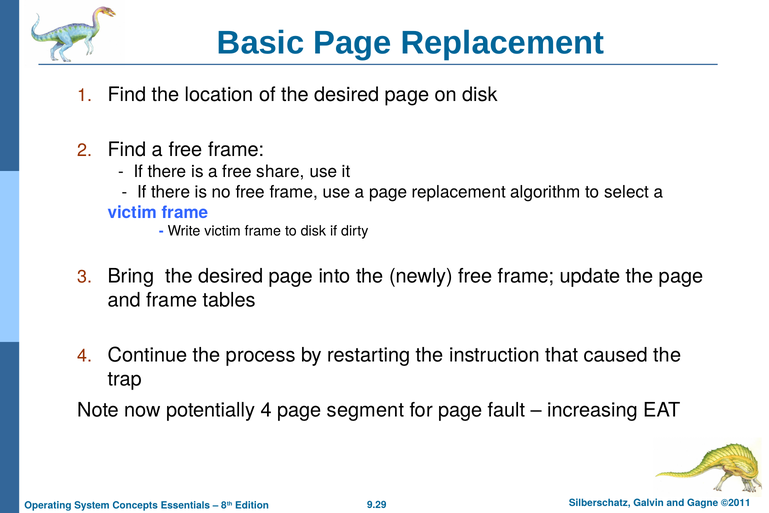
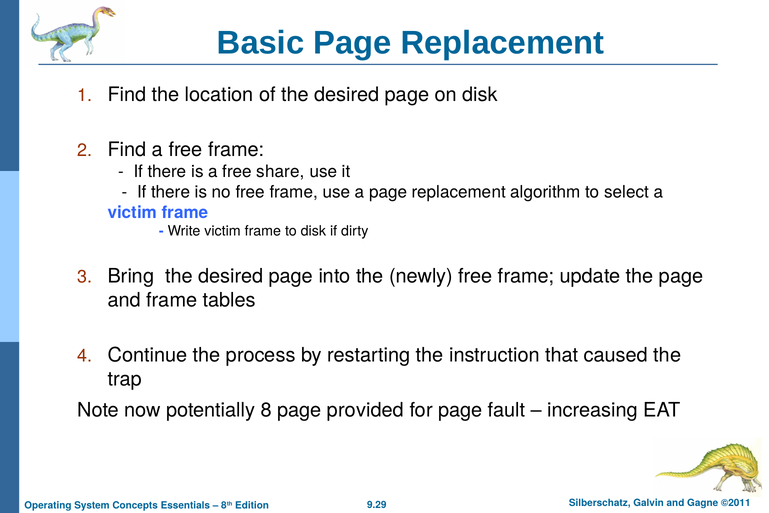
potentially 4: 4 -> 8
segment: segment -> provided
